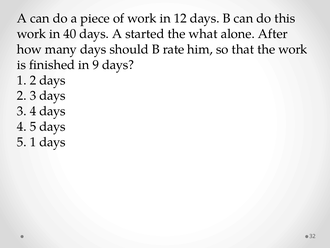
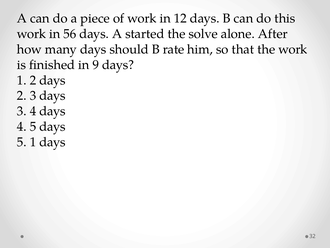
40: 40 -> 56
what: what -> solve
